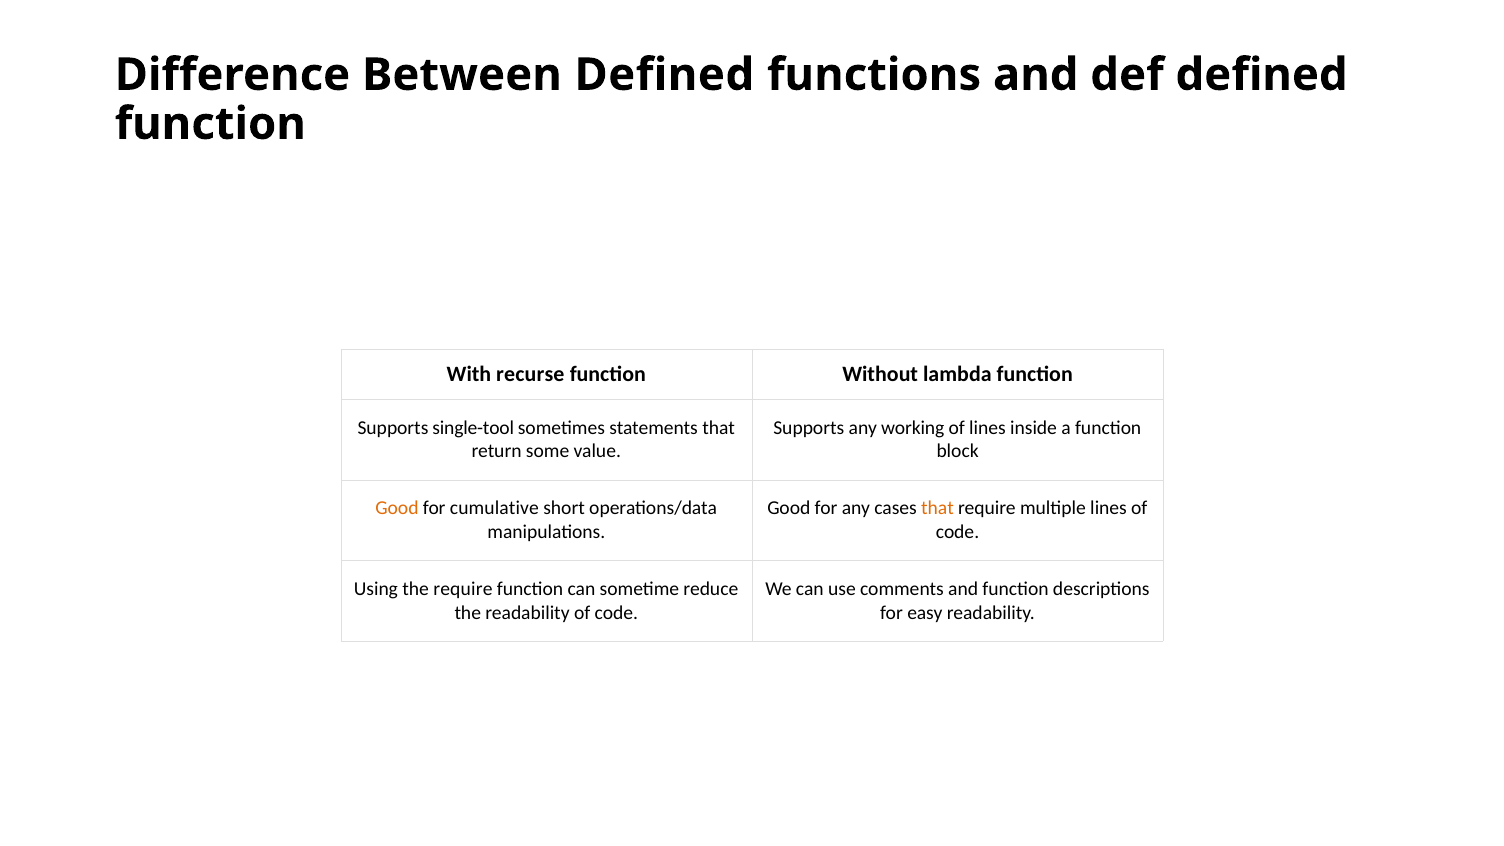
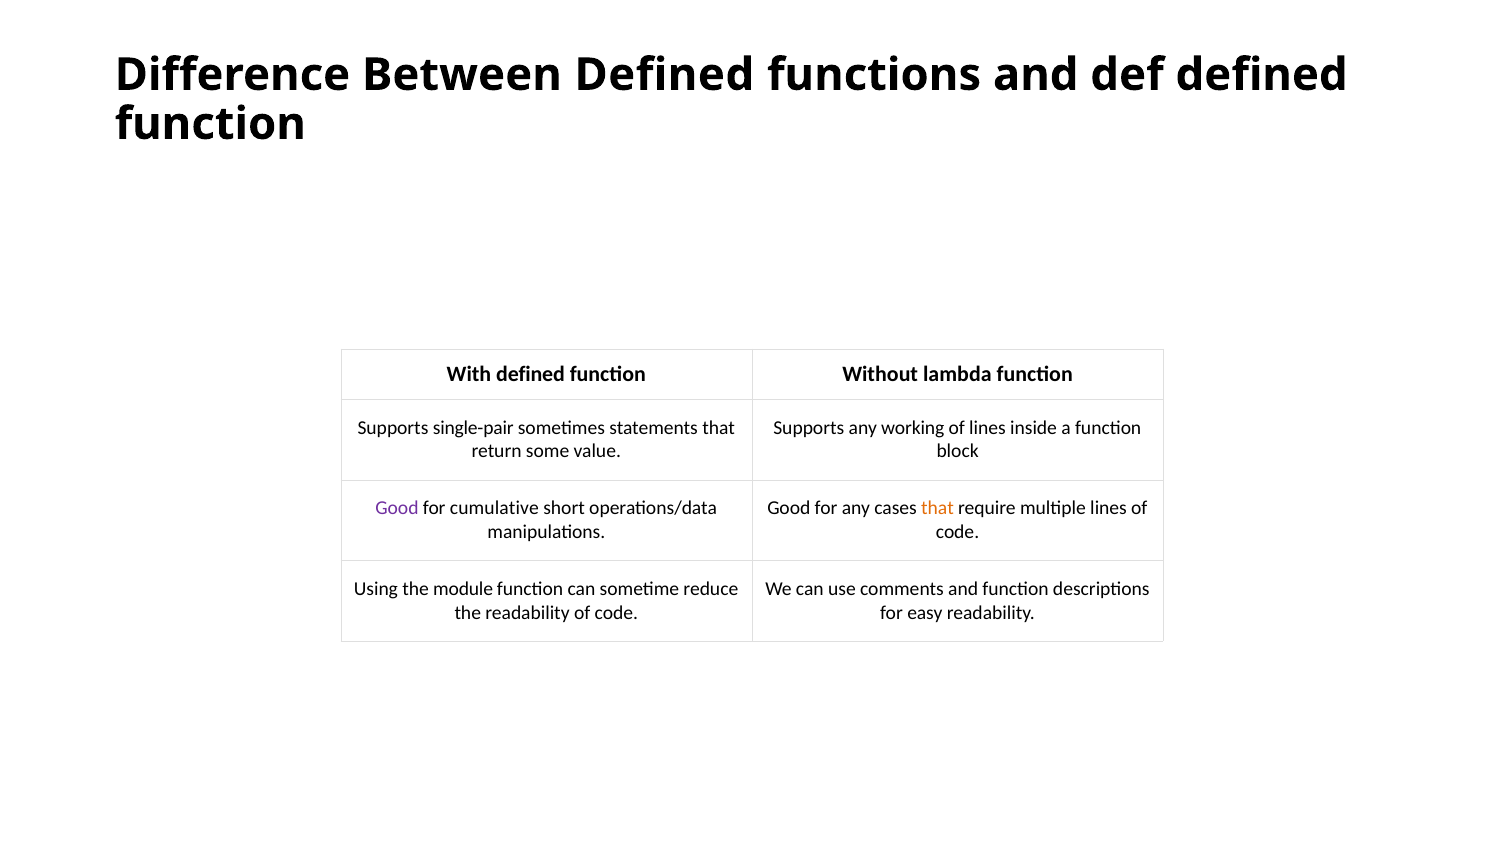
With recurse: recurse -> defined
single-tool: single-tool -> single-pair
Good at (397, 508) colour: orange -> purple
the require: require -> module
